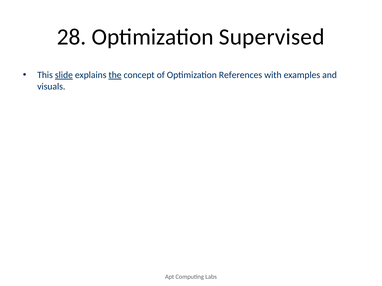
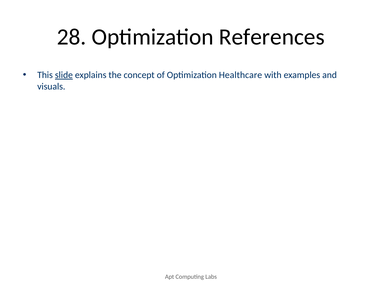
Supervised: Supervised -> References
the underline: present -> none
References: References -> Healthcare
